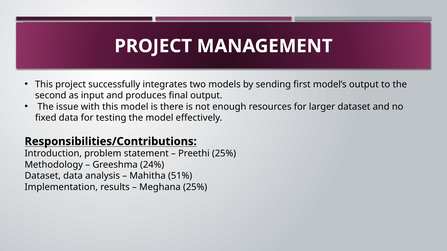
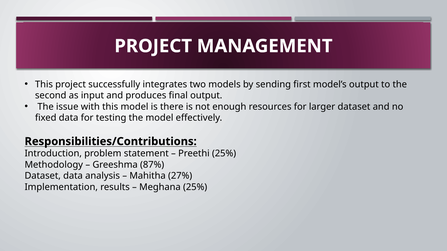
24%: 24% -> 87%
51%: 51% -> 27%
